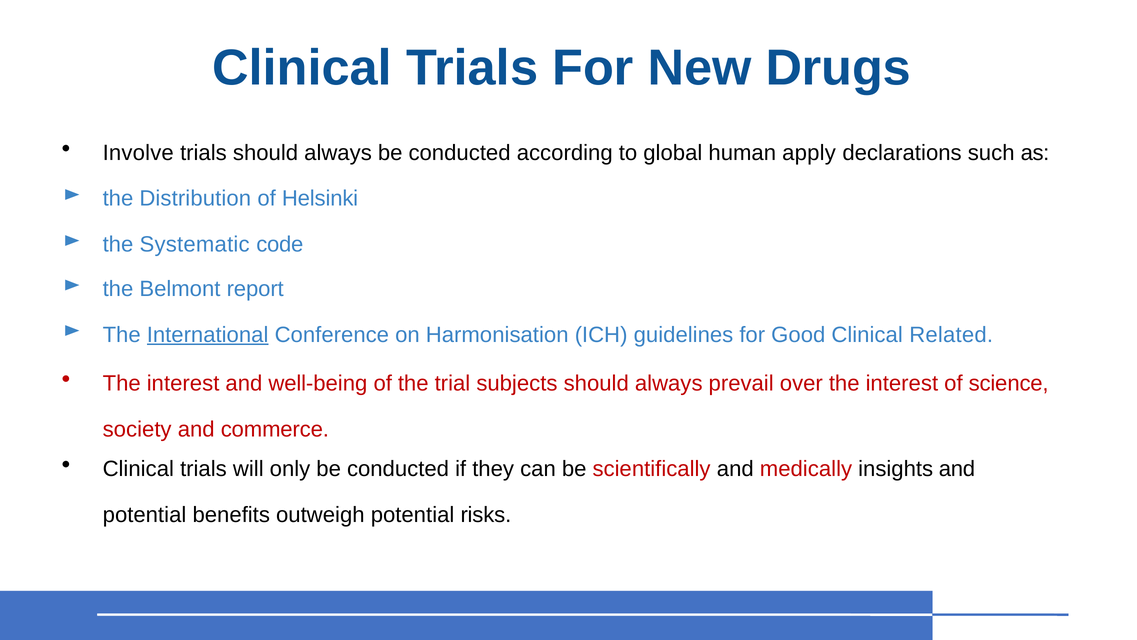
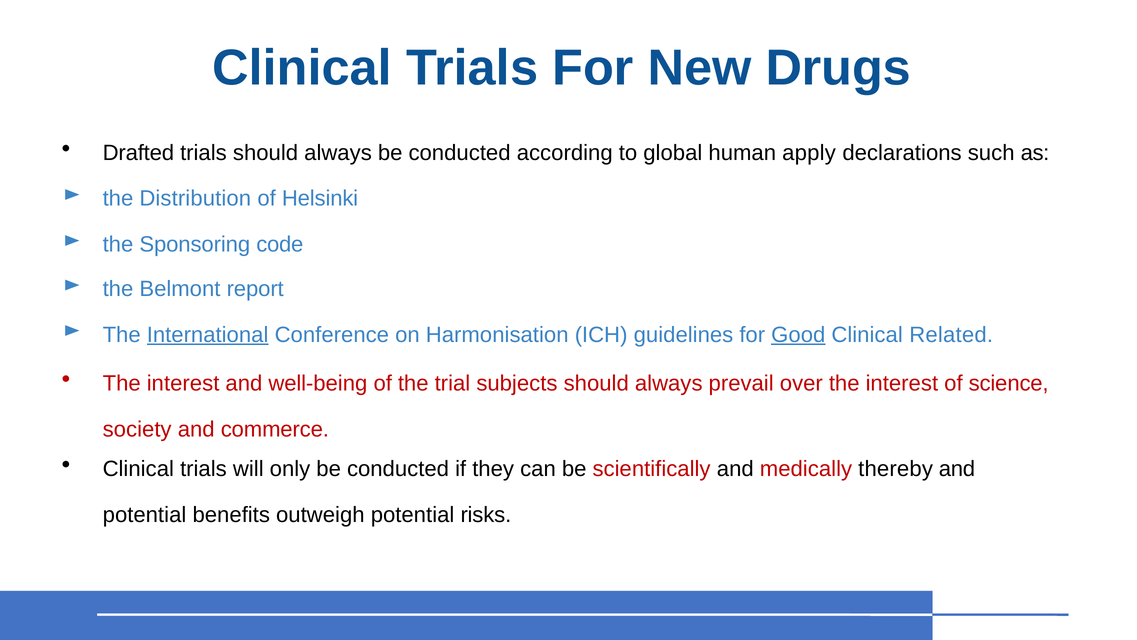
Involve: Involve -> Drafted
Systematic: Systematic -> Sponsoring
Good underline: none -> present
insights: insights -> thereby
